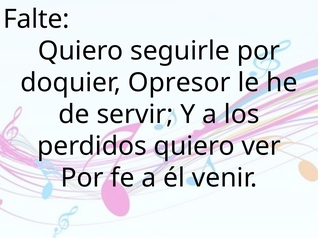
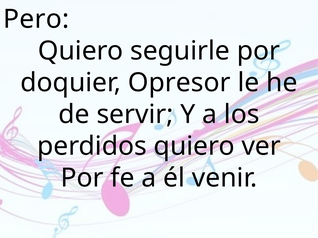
Falte: Falte -> Pero
